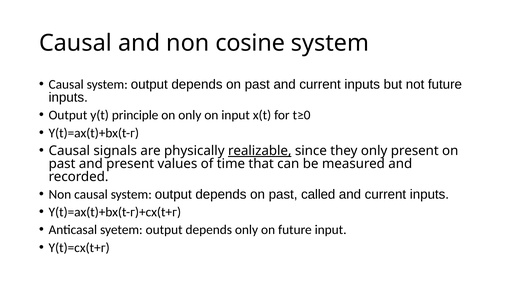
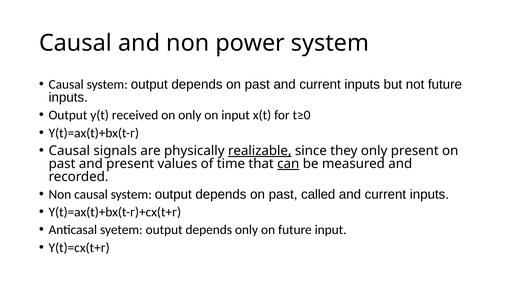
cosine: cosine -> power
principle: principle -> received
can underline: none -> present
